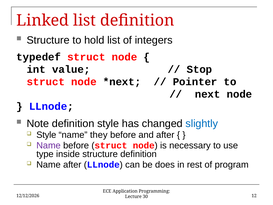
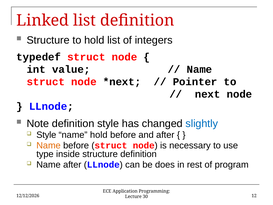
Stop at (199, 69): Stop -> Name
name they: they -> hold
Name at (49, 145) colour: purple -> orange
